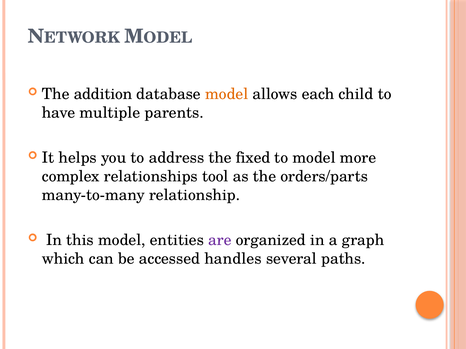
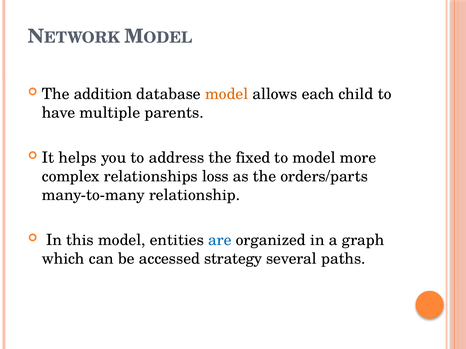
tool: tool -> loss
are colour: purple -> blue
handles: handles -> strategy
